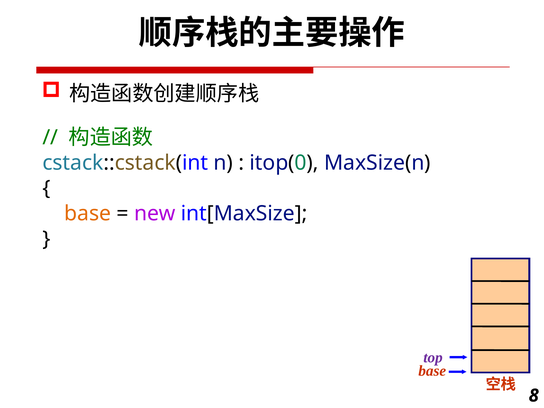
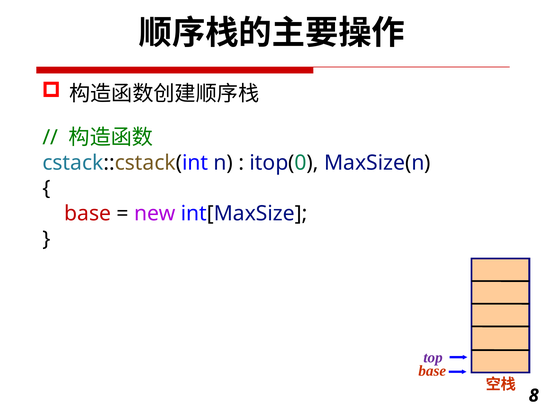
base at (88, 214) colour: orange -> red
